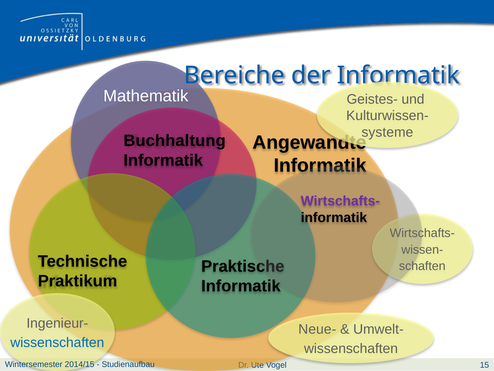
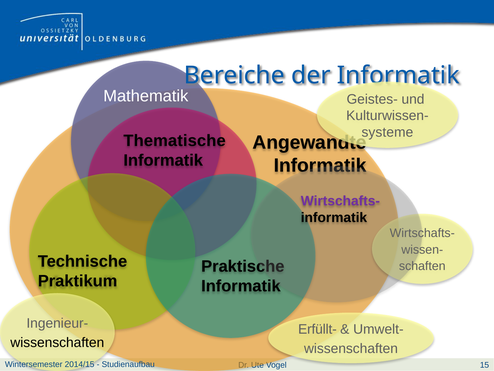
Buchhaltung: Buchhaltung -> Thematische
Neue-: Neue- -> Erfüllt-
wissenschaften at (57, 342) colour: blue -> black
